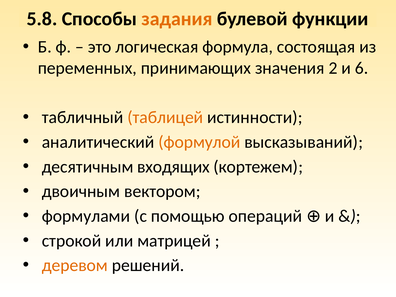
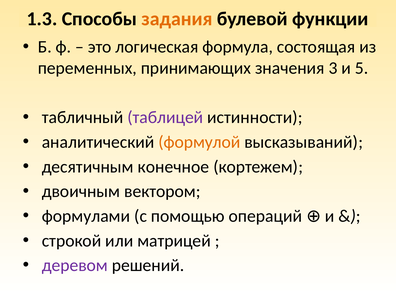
5.8: 5.8 -> 1.3
2: 2 -> 3
6: 6 -> 5
таблицей colour: orange -> purple
входящих: входящих -> конечное
деревом colour: orange -> purple
